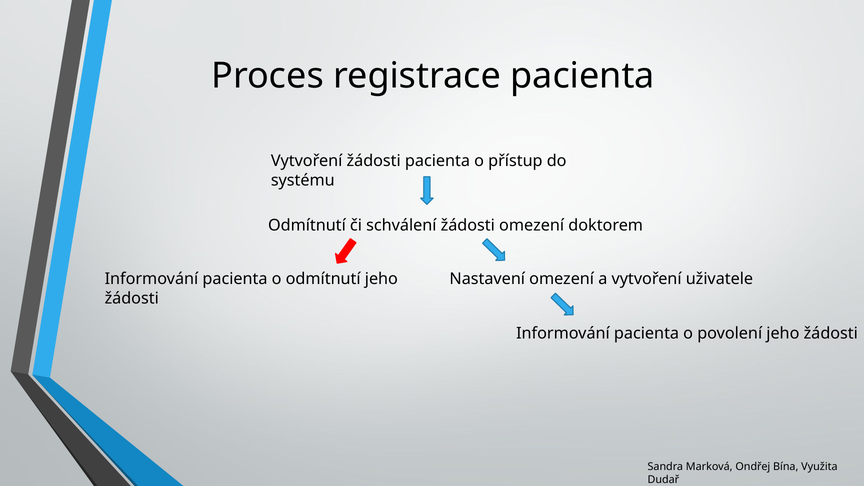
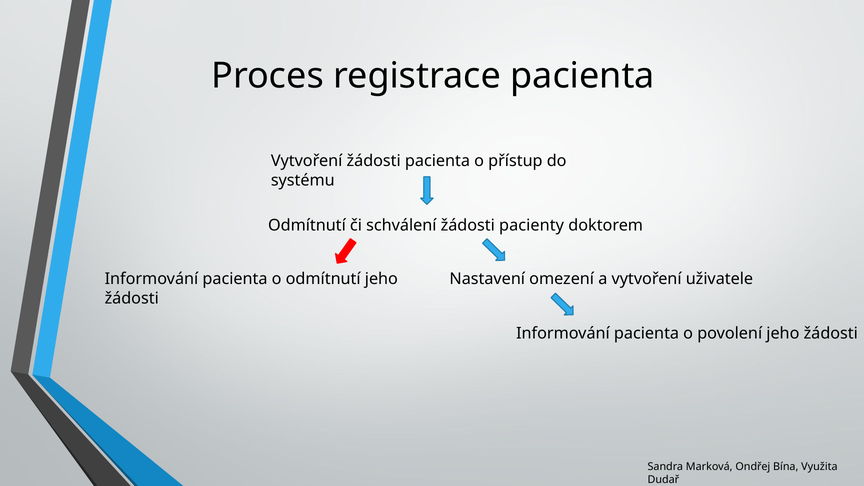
žádosti omezení: omezení -> pacienty
